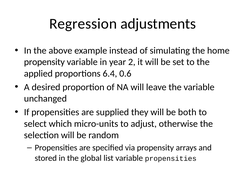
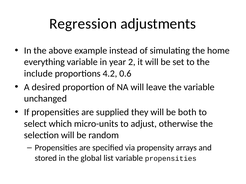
propensity at (44, 62): propensity -> everything
applied: applied -> include
6.4: 6.4 -> 4.2
